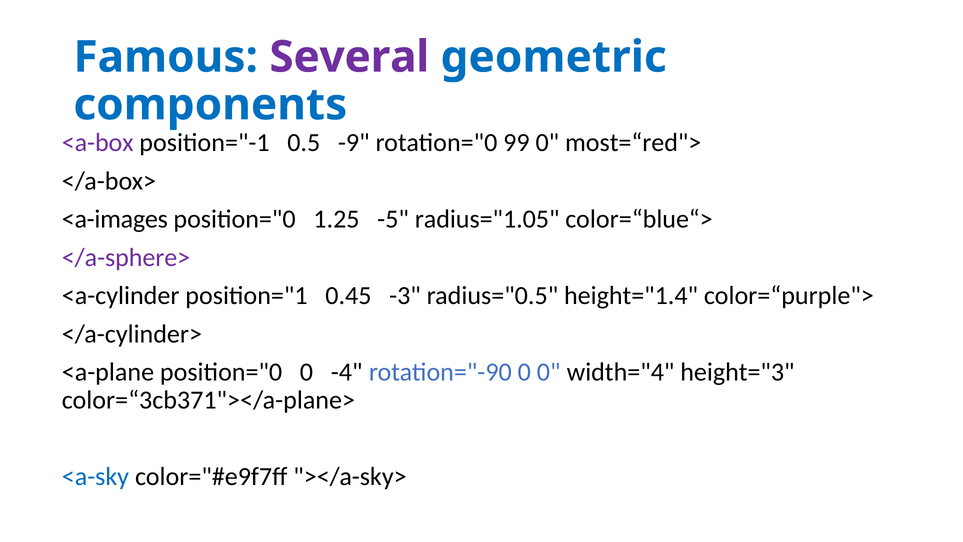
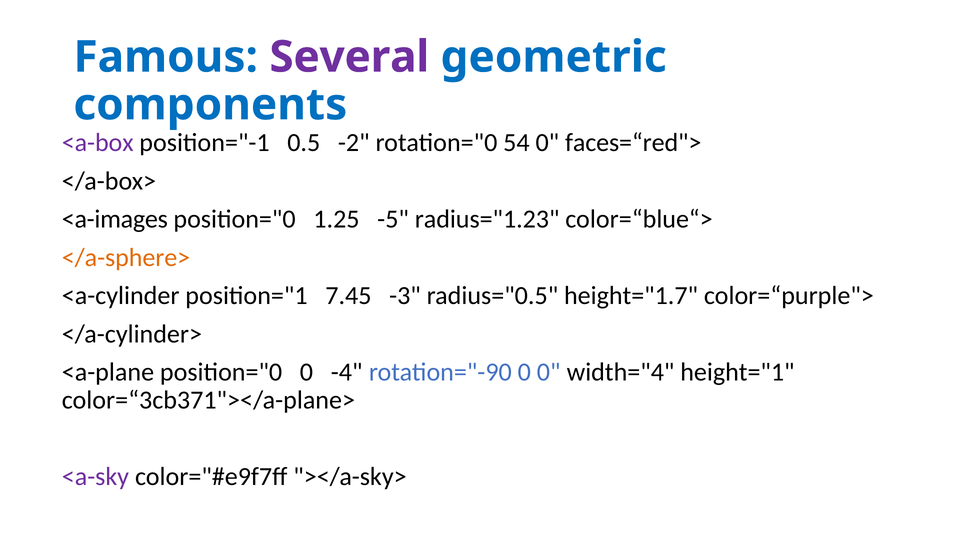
-9: -9 -> -2
99: 99 -> 54
most=“red">: most=“red"> -> faces=“red">
radius="1.05: radius="1.05 -> radius="1.23
</a-sphere> colour: purple -> orange
0.45: 0.45 -> 7.45
height="1.4: height="1.4 -> height="1.7
height="3: height="3 -> height="1
<a-sky colour: blue -> purple
